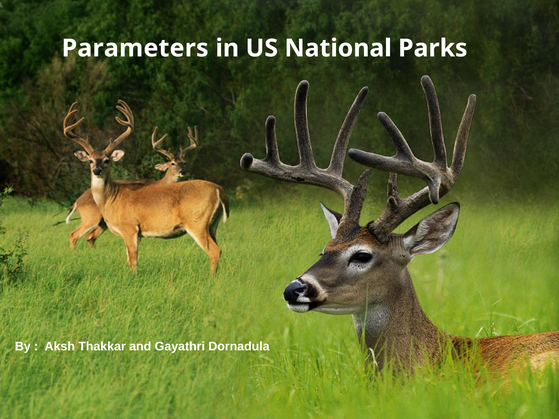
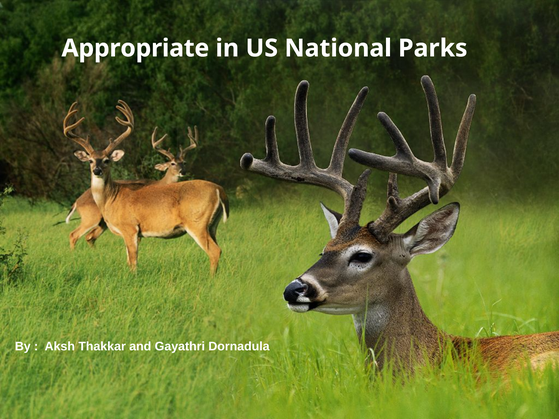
Parameters: Parameters -> Appropriate
